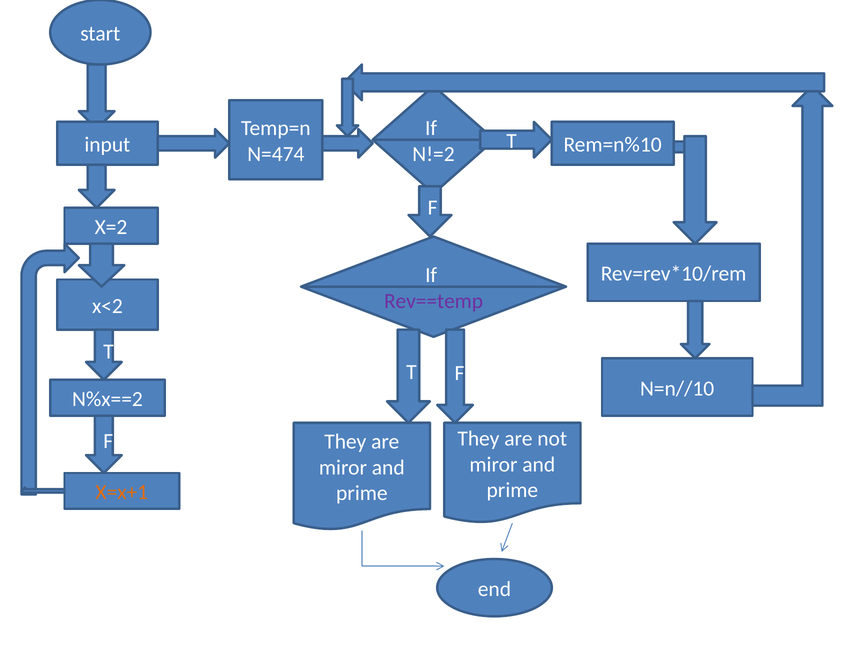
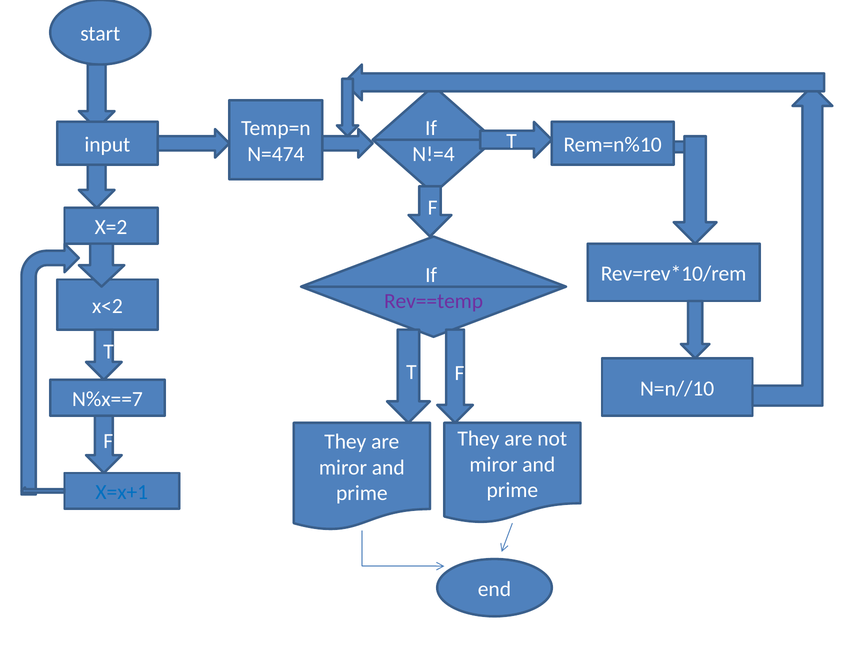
N!=2: N!=2 -> N!=4
N%x==2: N%x==2 -> N%x==7
X=x+1 colour: orange -> blue
